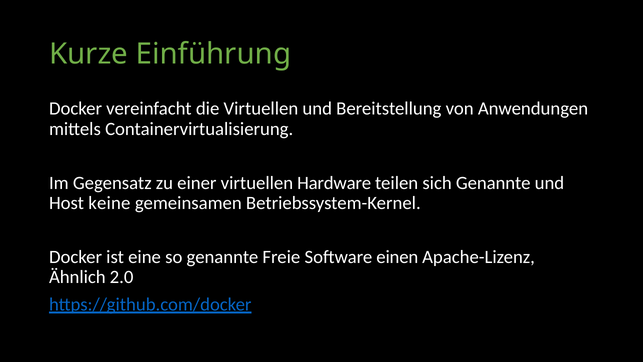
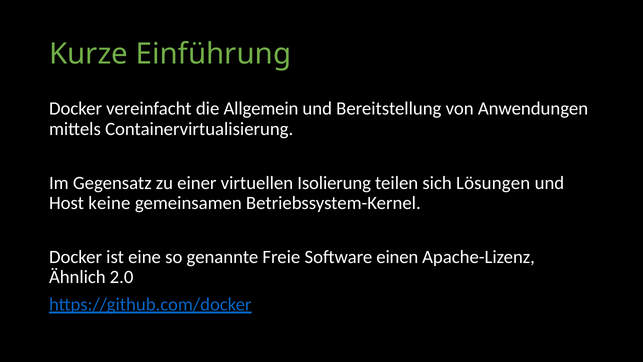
die Virtuellen: Virtuellen -> Allgemein
Hardware: Hardware -> Isolierung
sich Genannte: Genannte -> Lösungen
